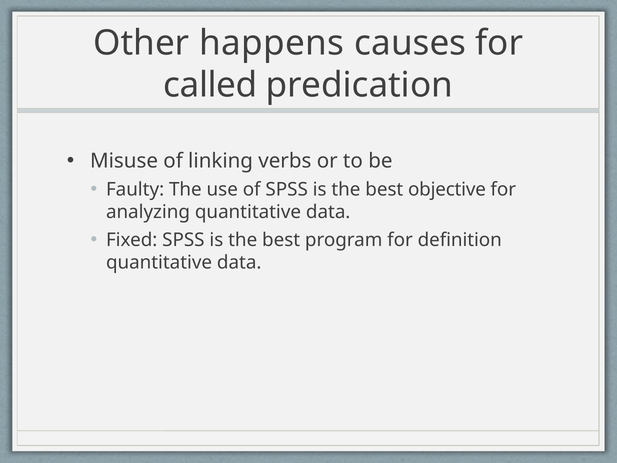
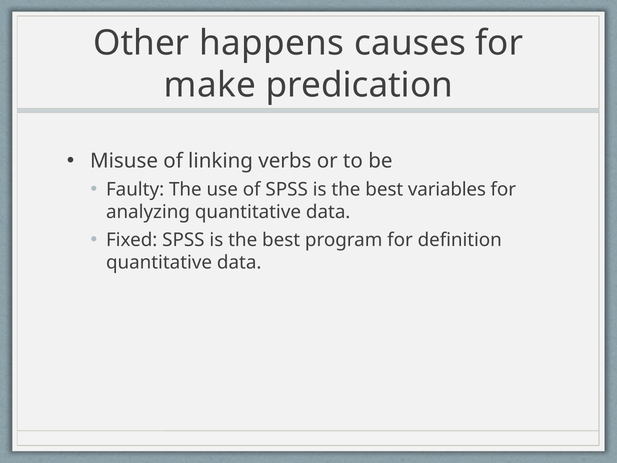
called: called -> make
objective: objective -> variables
